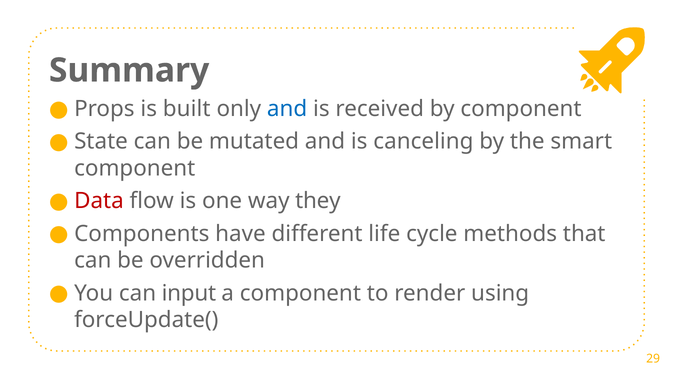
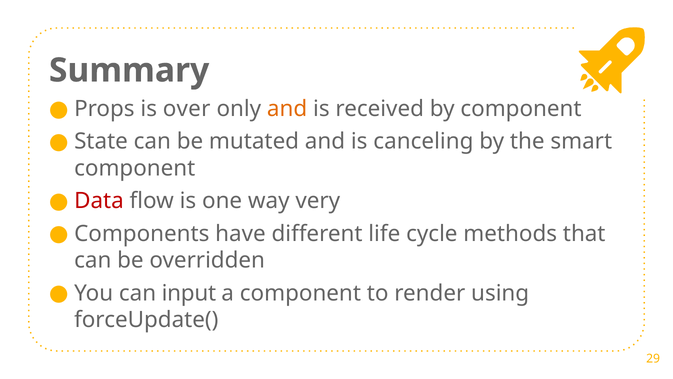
built: built -> over
and at (287, 109) colour: blue -> orange
they: they -> very
